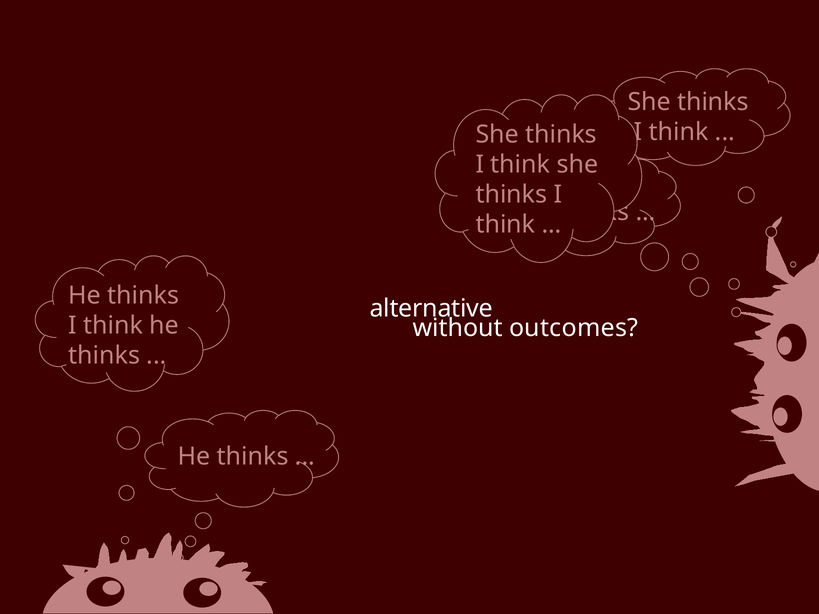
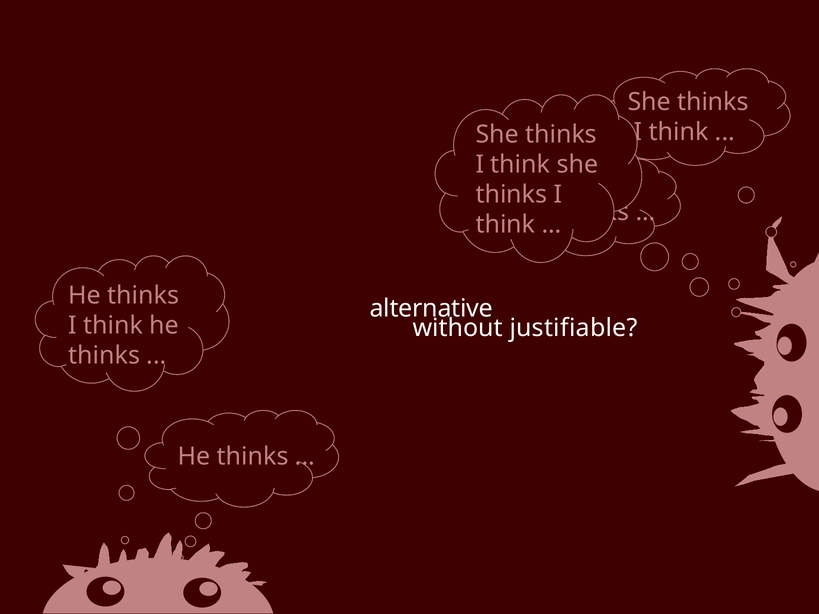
outcomes: outcomes -> justifiable
